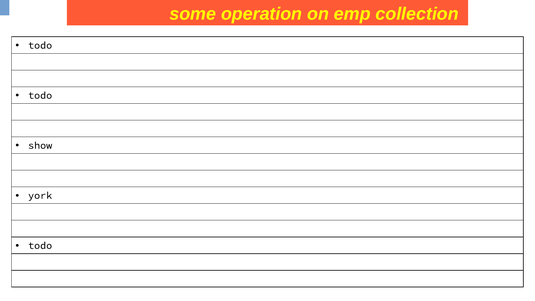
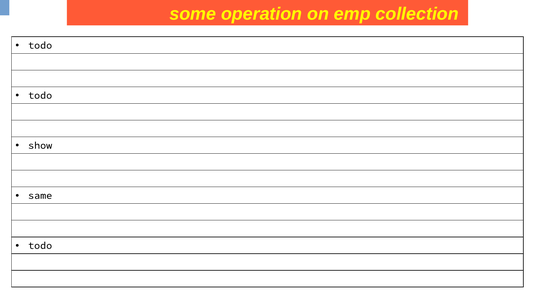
york: york -> same
